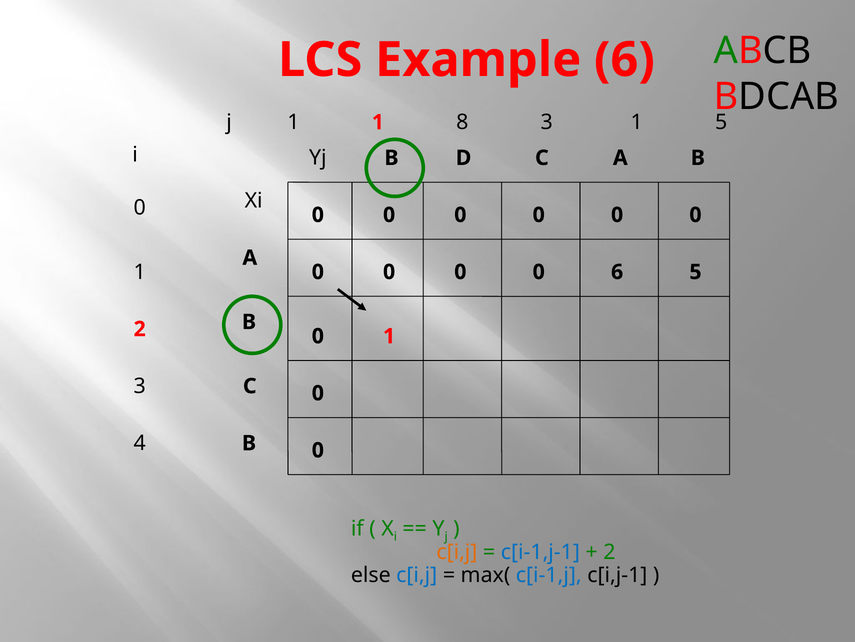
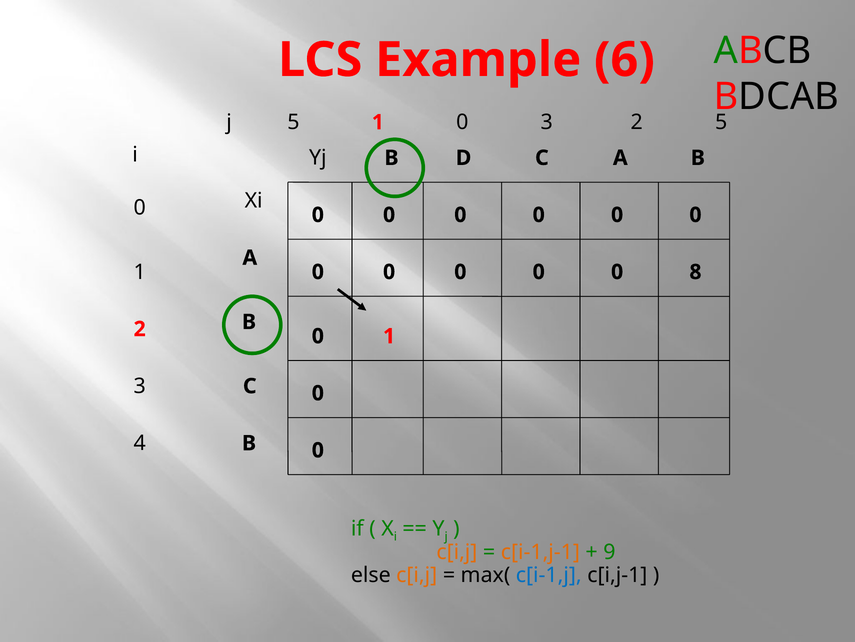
j 1: 1 -> 5
1 8: 8 -> 0
3 1: 1 -> 2
6 at (617, 272): 6 -> 0
0 5: 5 -> 8
c[i-1,j-1 colour: blue -> orange
2 at (609, 552): 2 -> 9
c[i,j at (417, 575) colour: blue -> orange
